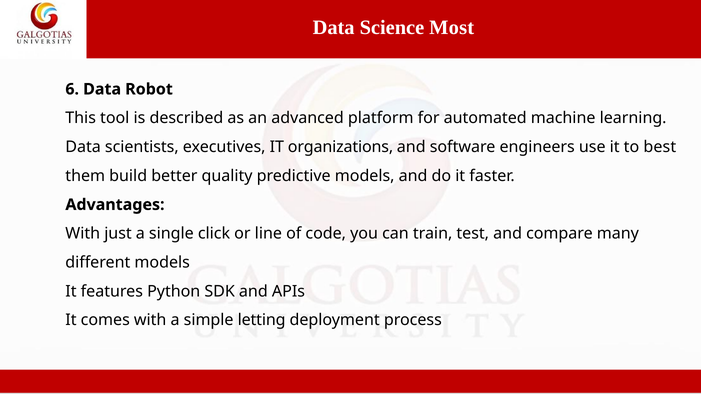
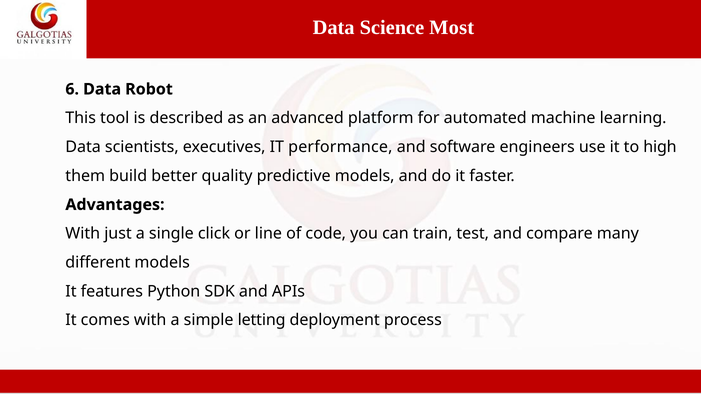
organizations: organizations -> performance
best: best -> high
